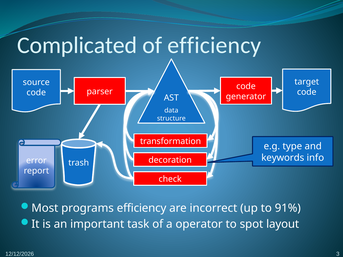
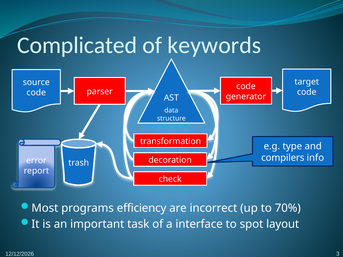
of efficiency: efficiency -> keywords
keywords: keywords -> compilers
91%: 91% -> 70%
operator: operator -> interface
